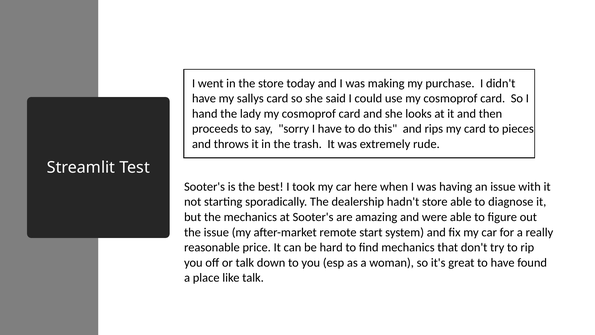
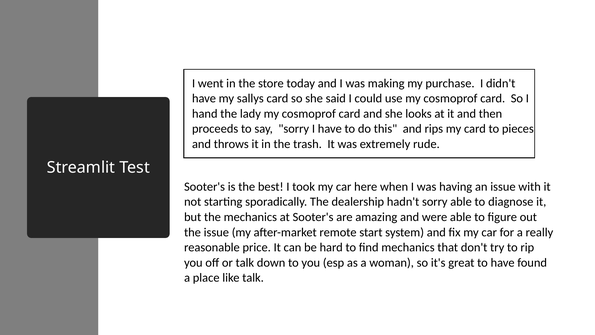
hadn't store: store -> sorry
